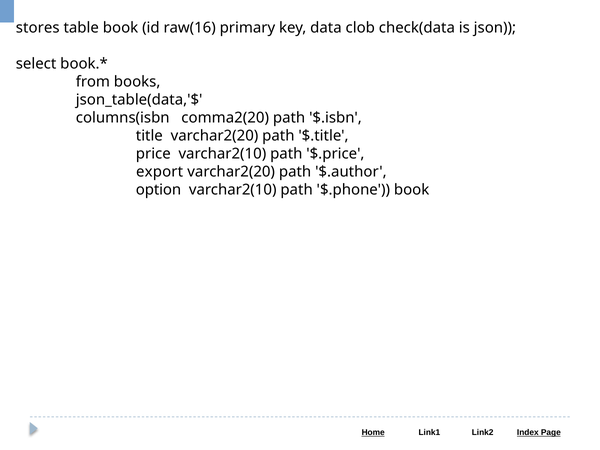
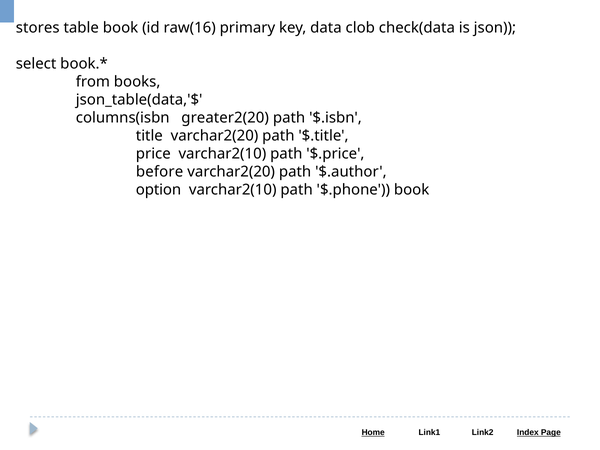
comma2(20: comma2(20 -> greater2(20
export: export -> before
